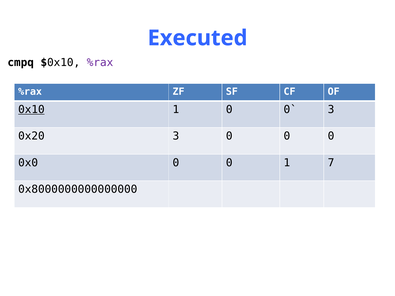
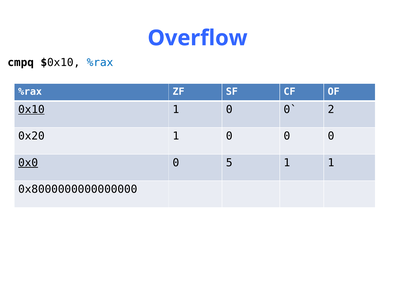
Executed: Executed -> Overflow
%rax at (100, 62) colour: purple -> blue
3 at (331, 110): 3 -> 2
0x20 3: 3 -> 1
0x0 underline: none -> present
0 at (229, 163): 0 -> 5
1 7: 7 -> 1
